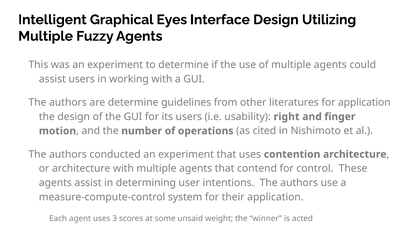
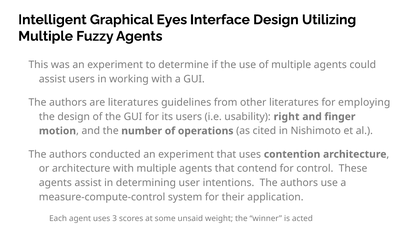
are determine: determine -> literatures
for application: application -> employing
